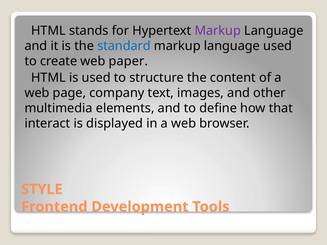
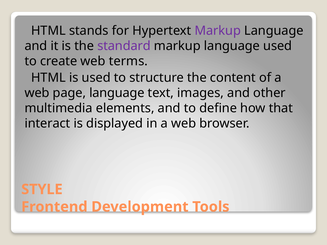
standard colour: blue -> purple
paper: paper -> terms
page company: company -> language
